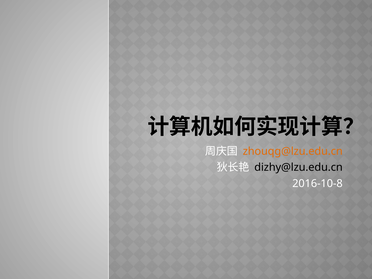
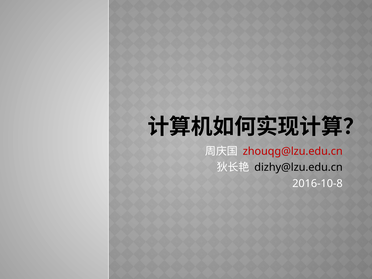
zhouqg@lzu.edu.cn colour: orange -> red
